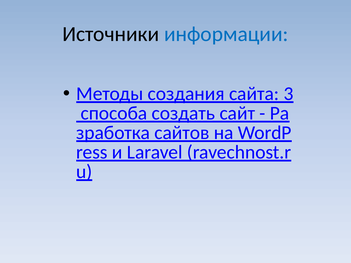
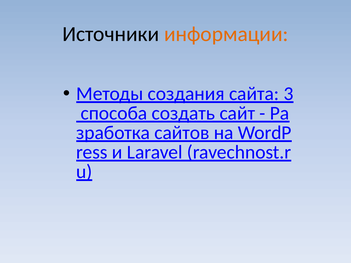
информации colour: blue -> orange
